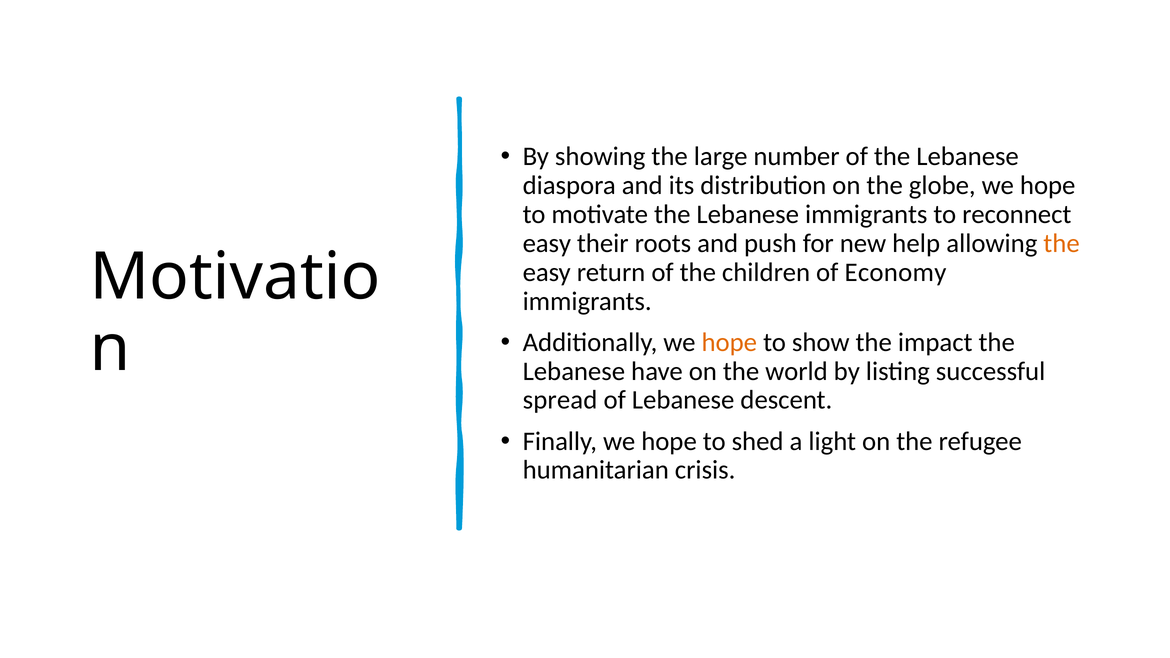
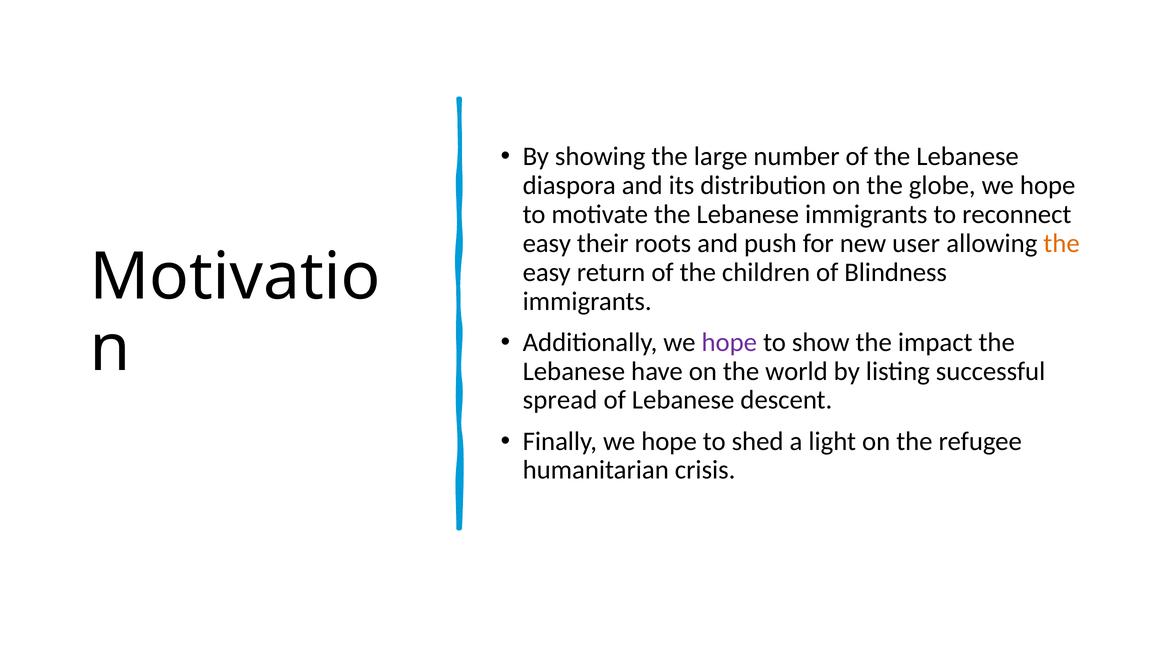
help: help -> user
Economy: Economy -> Blindness
hope at (729, 342) colour: orange -> purple
